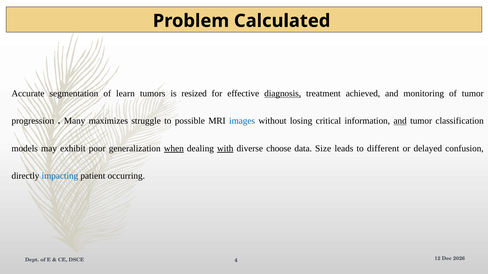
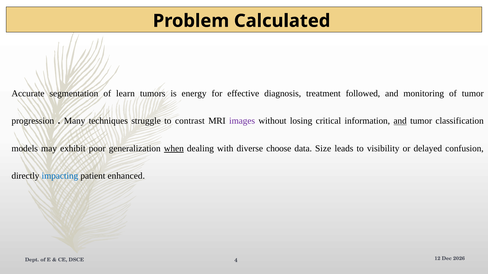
resized: resized -> energy
diagnosis underline: present -> none
achieved: achieved -> followed
maximizes: maximizes -> techniques
possible: possible -> contrast
images colour: blue -> purple
with underline: present -> none
different: different -> visibility
occurring: occurring -> enhanced
